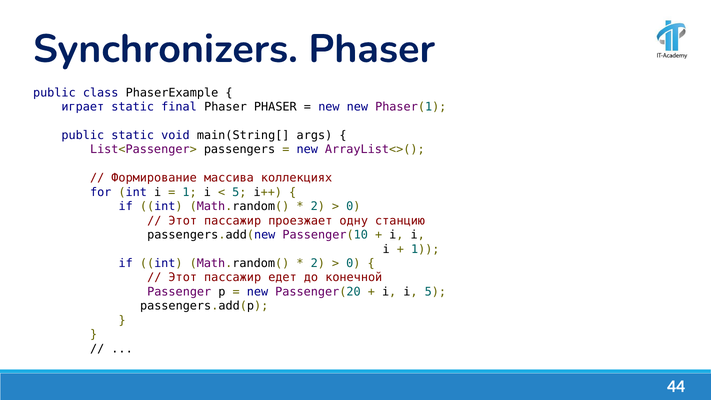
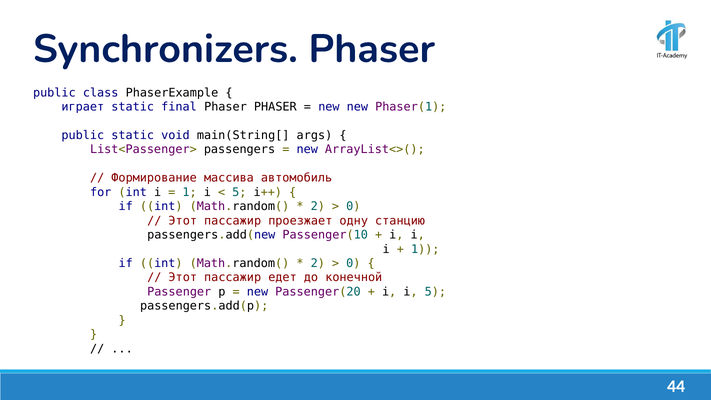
коллекциях: коллекциях -> автомобиль
